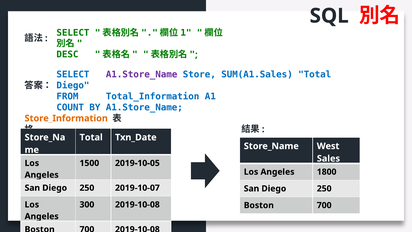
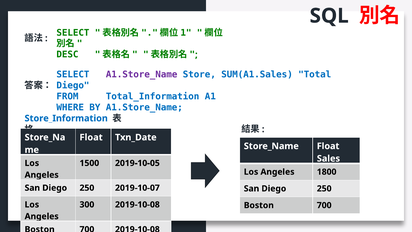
COUNT: COUNT -> WHERE
Store_Information colour: orange -> blue
Total at (91, 137): Total -> Float
West at (328, 146): West -> Float
